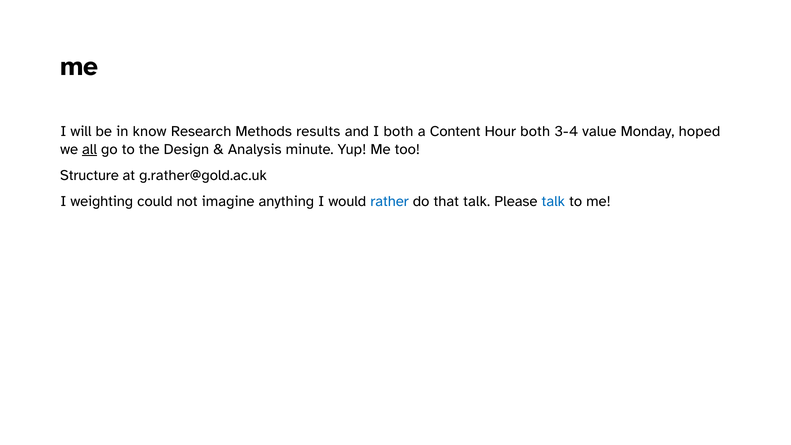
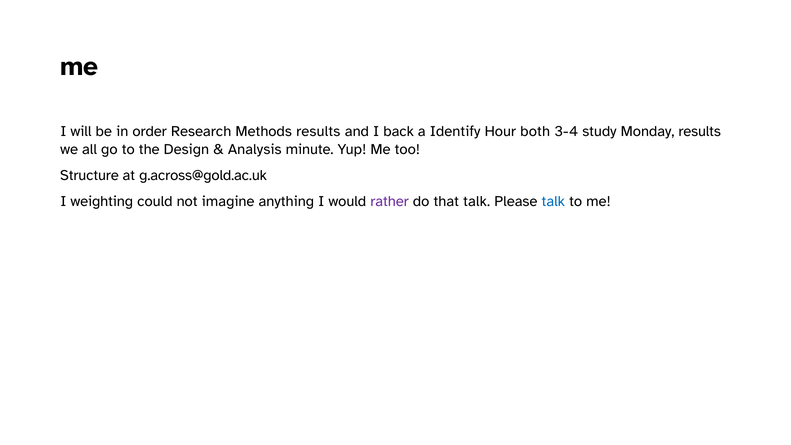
know: know -> order
I both: both -> back
Content: Content -> Identify
value: value -> study
Monday hoped: hoped -> results
all underline: present -> none
g.rather@gold.ac.uk: g.rather@gold.ac.uk -> g.across@gold.ac.uk
rather colour: blue -> purple
